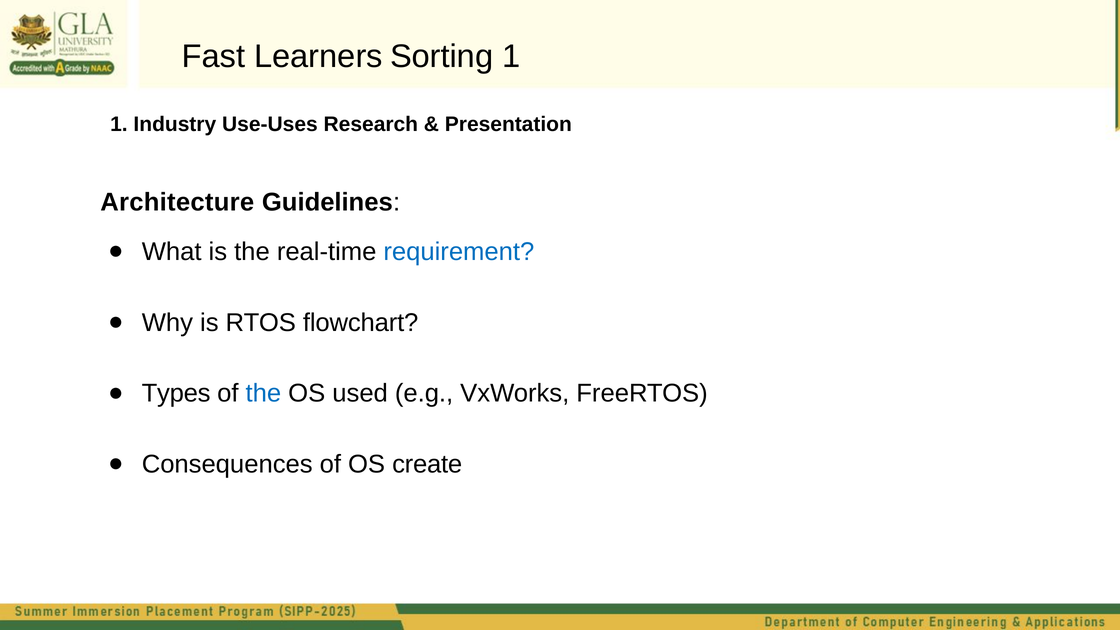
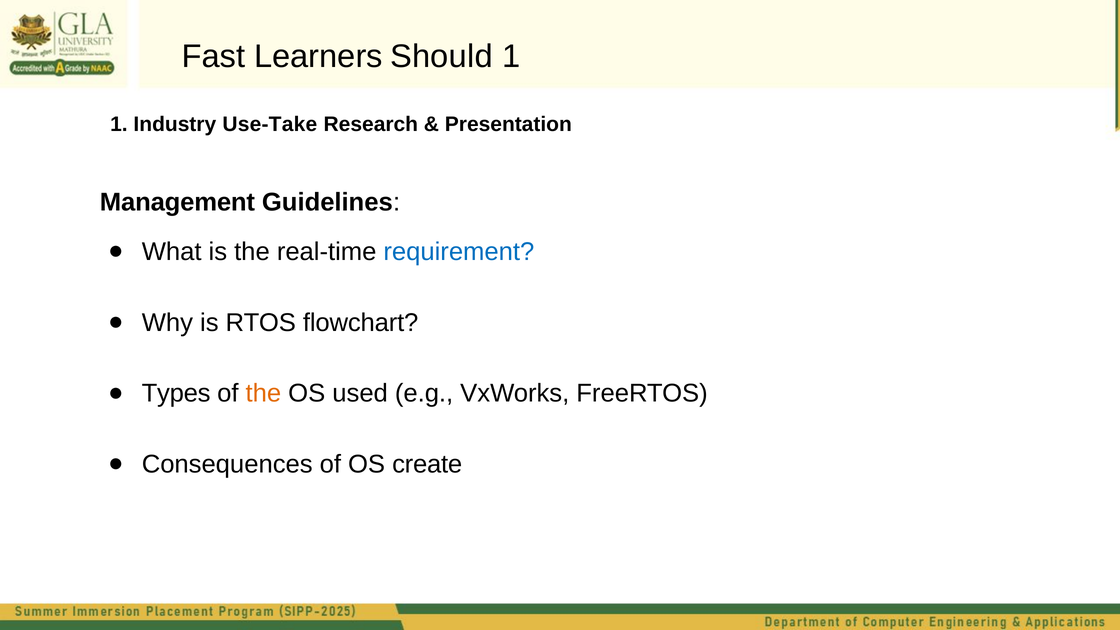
Sorting: Sorting -> Should
Use-Uses: Use-Uses -> Use-Take
Architecture: Architecture -> Management
the at (263, 393) colour: blue -> orange
